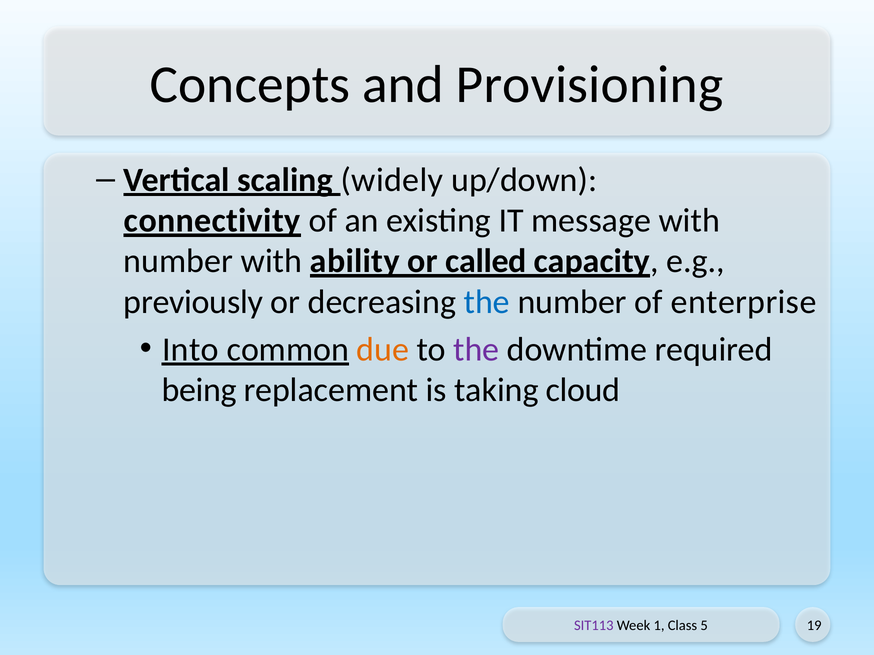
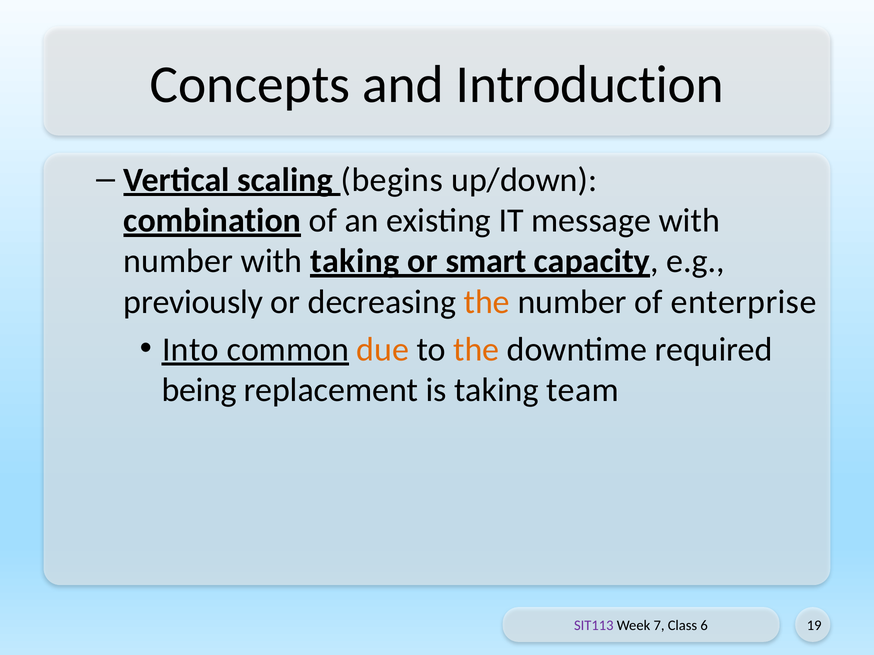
Provisioning: Provisioning -> Introduction
widely: widely -> begins
connectivity: connectivity -> combination
with ability: ability -> taking
called: called -> smart
the at (487, 302) colour: blue -> orange
the at (476, 350) colour: purple -> orange
cloud: cloud -> team
1: 1 -> 7
5: 5 -> 6
